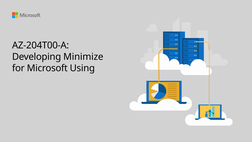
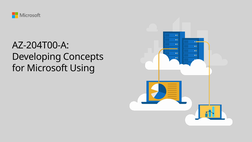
Minimize: Minimize -> Concepts
